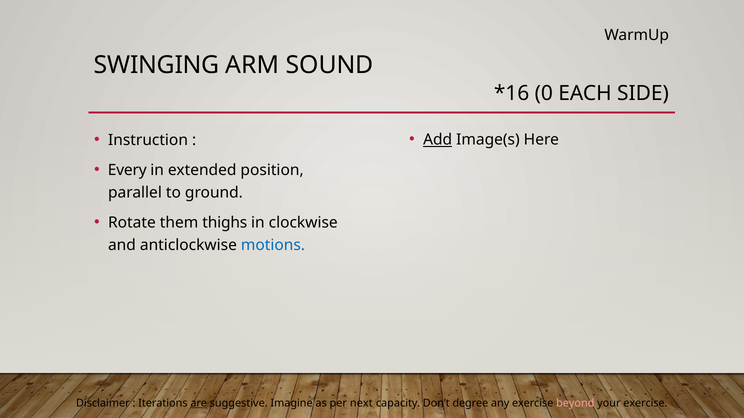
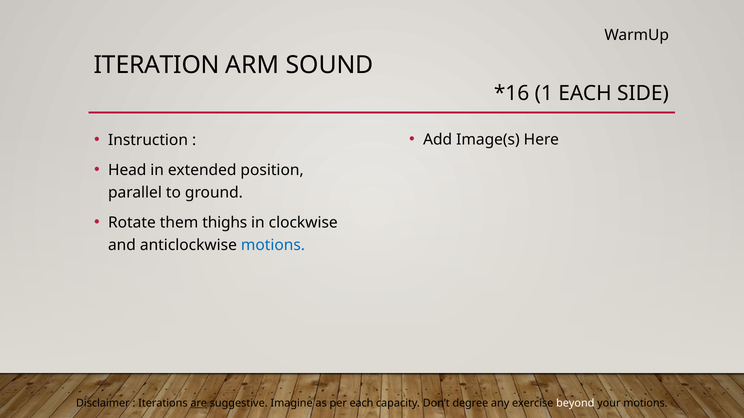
SWINGING: SWINGING -> ITERATION
0: 0 -> 1
Add underline: present -> none
Every: Every -> Head
per next: next -> each
beyond colour: pink -> white
your exercise: exercise -> motions
